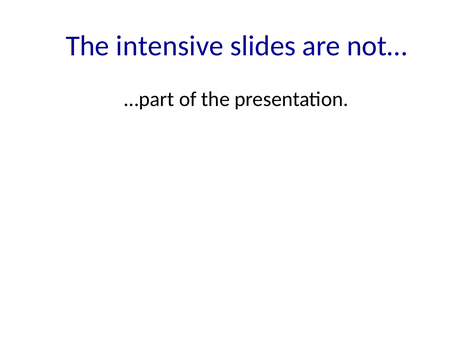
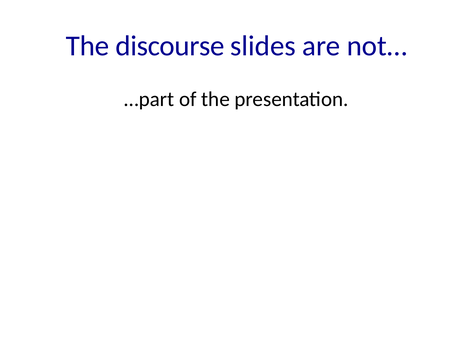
intensive: intensive -> discourse
